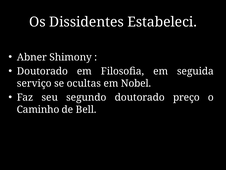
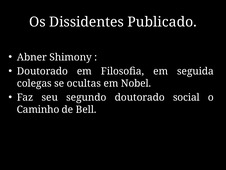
Estabeleci: Estabeleci -> Publicado
serviço: serviço -> colegas
preço: preço -> social
